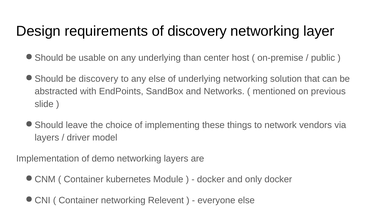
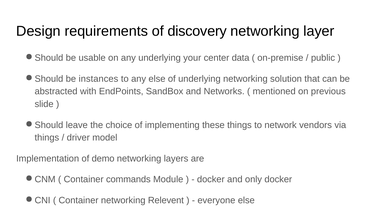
than: than -> your
host: host -> data
be discovery: discovery -> instances
layers at (47, 138): layers -> things
kubernetes: kubernetes -> commands
